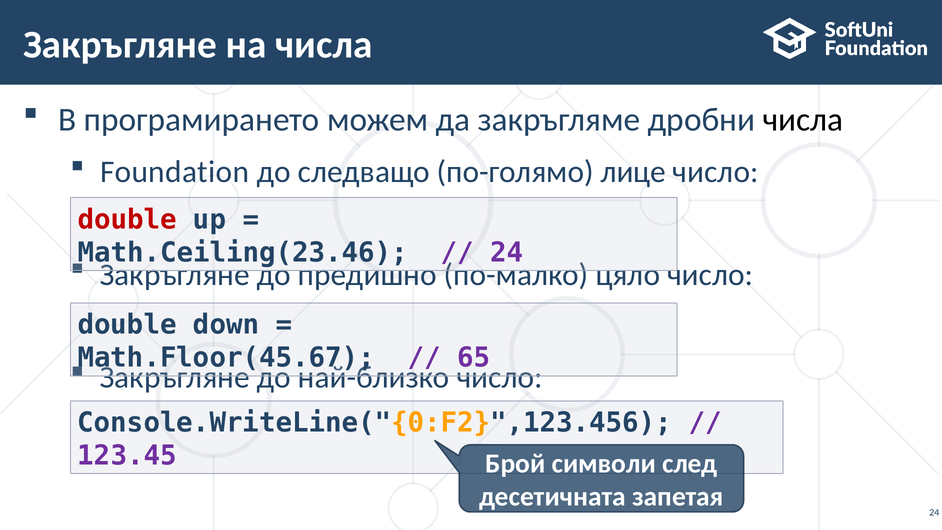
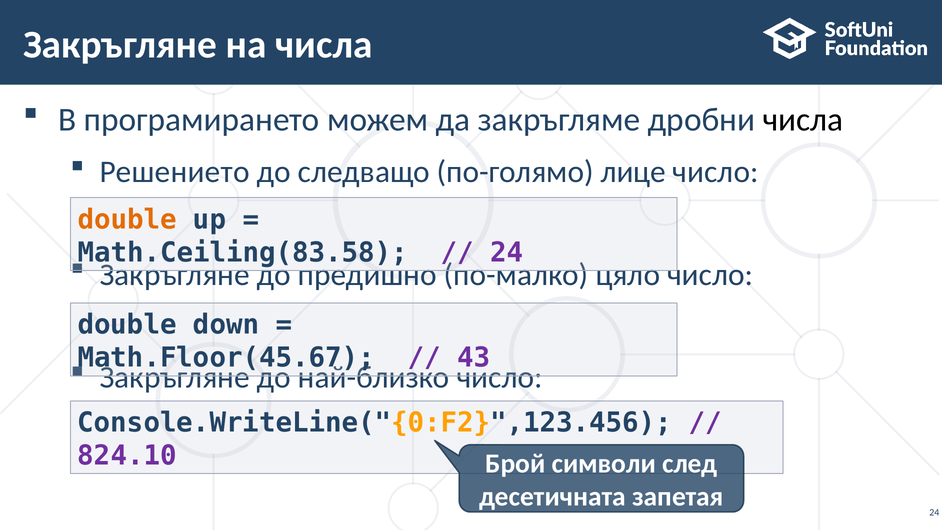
Foundation: Foundation -> Решението
double at (127, 220) colour: red -> orange
Math.Ceiling(23.46: Math.Ceiling(23.46 -> Math.Ceiling(83.58
65: 65 -> 43
123.45: 123.45 -> 824.10
